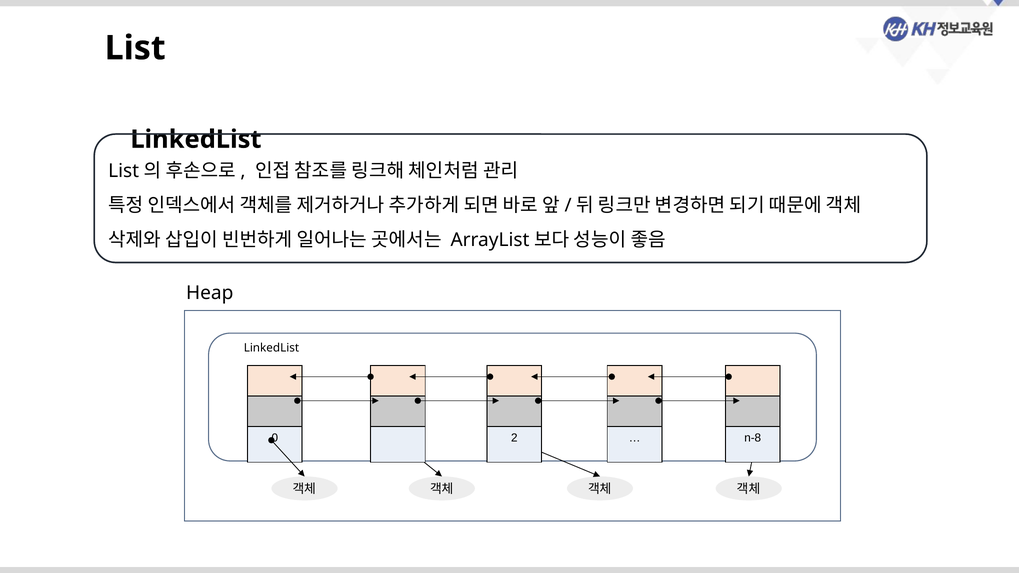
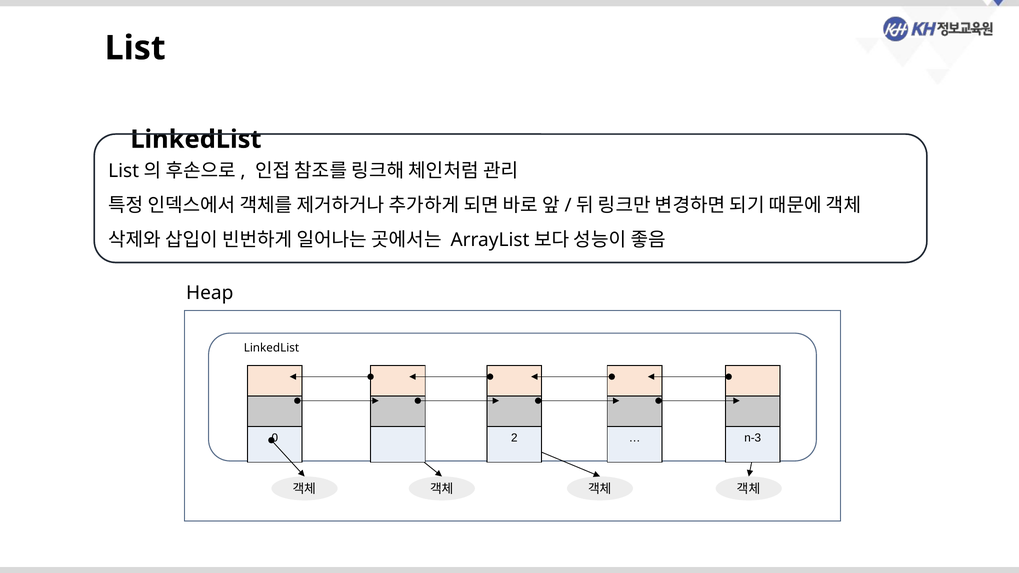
n-8: n-8 -> n-3
